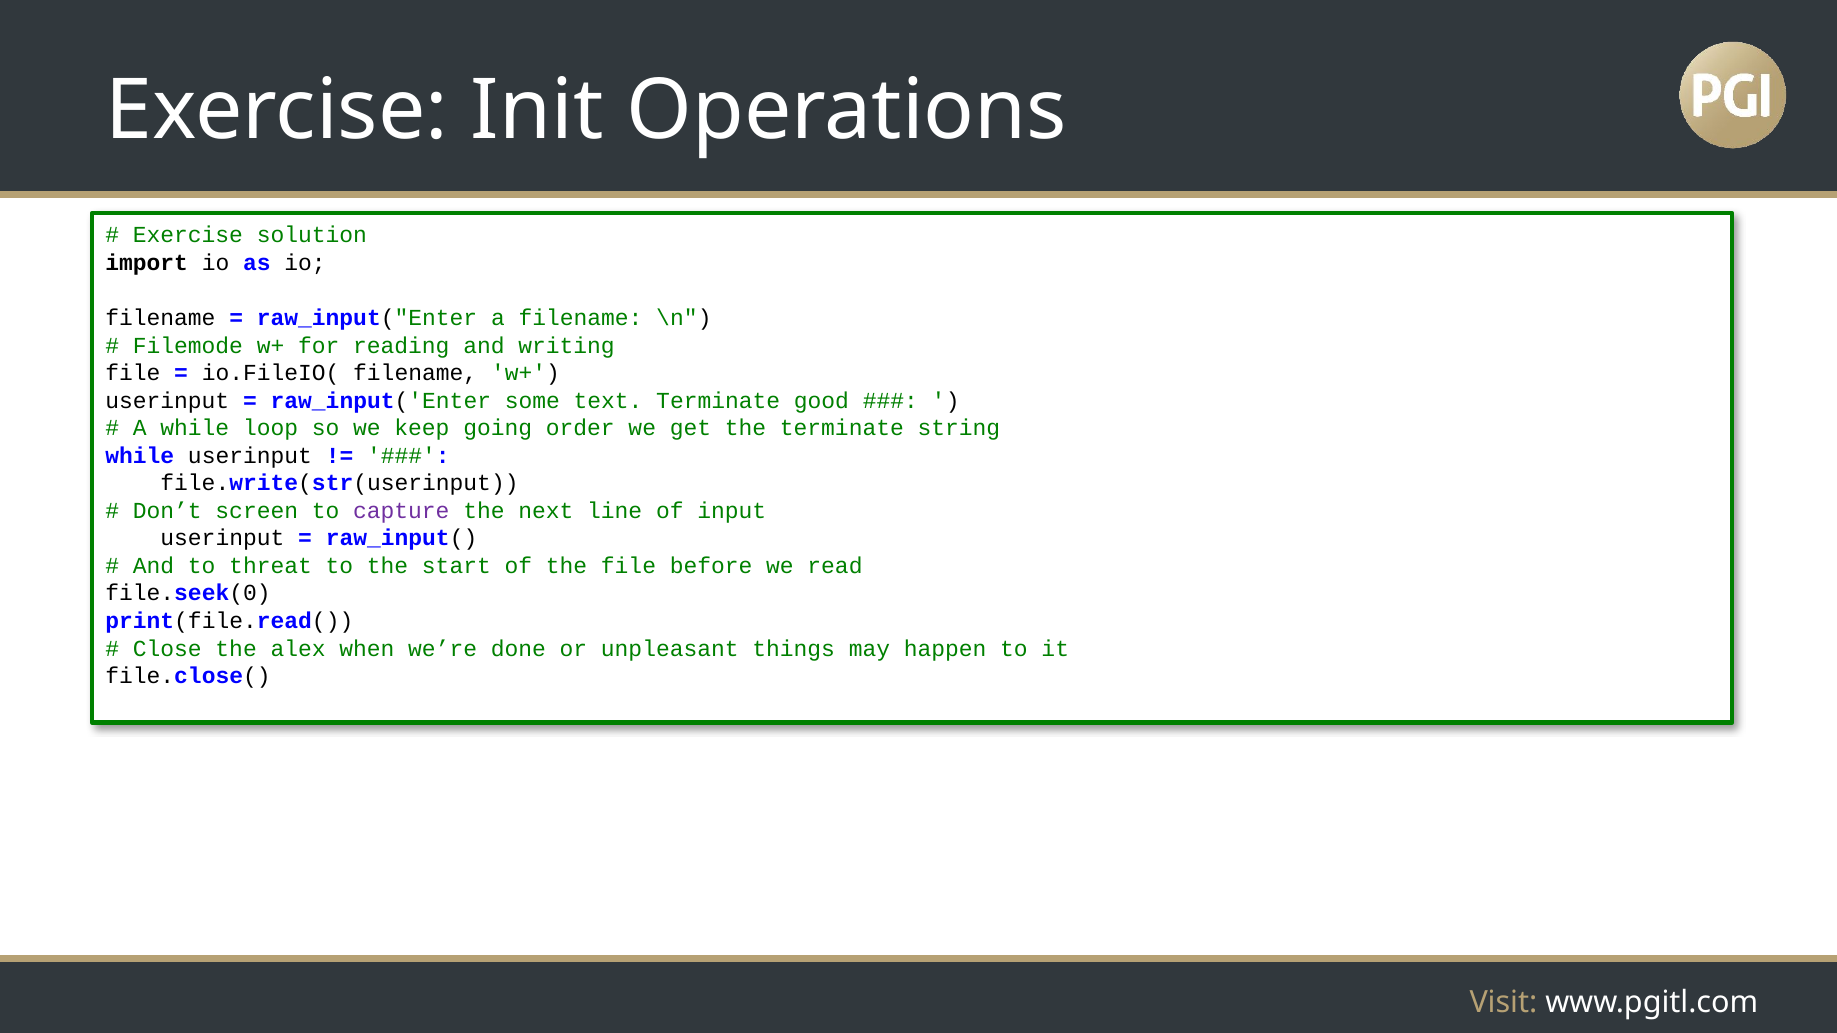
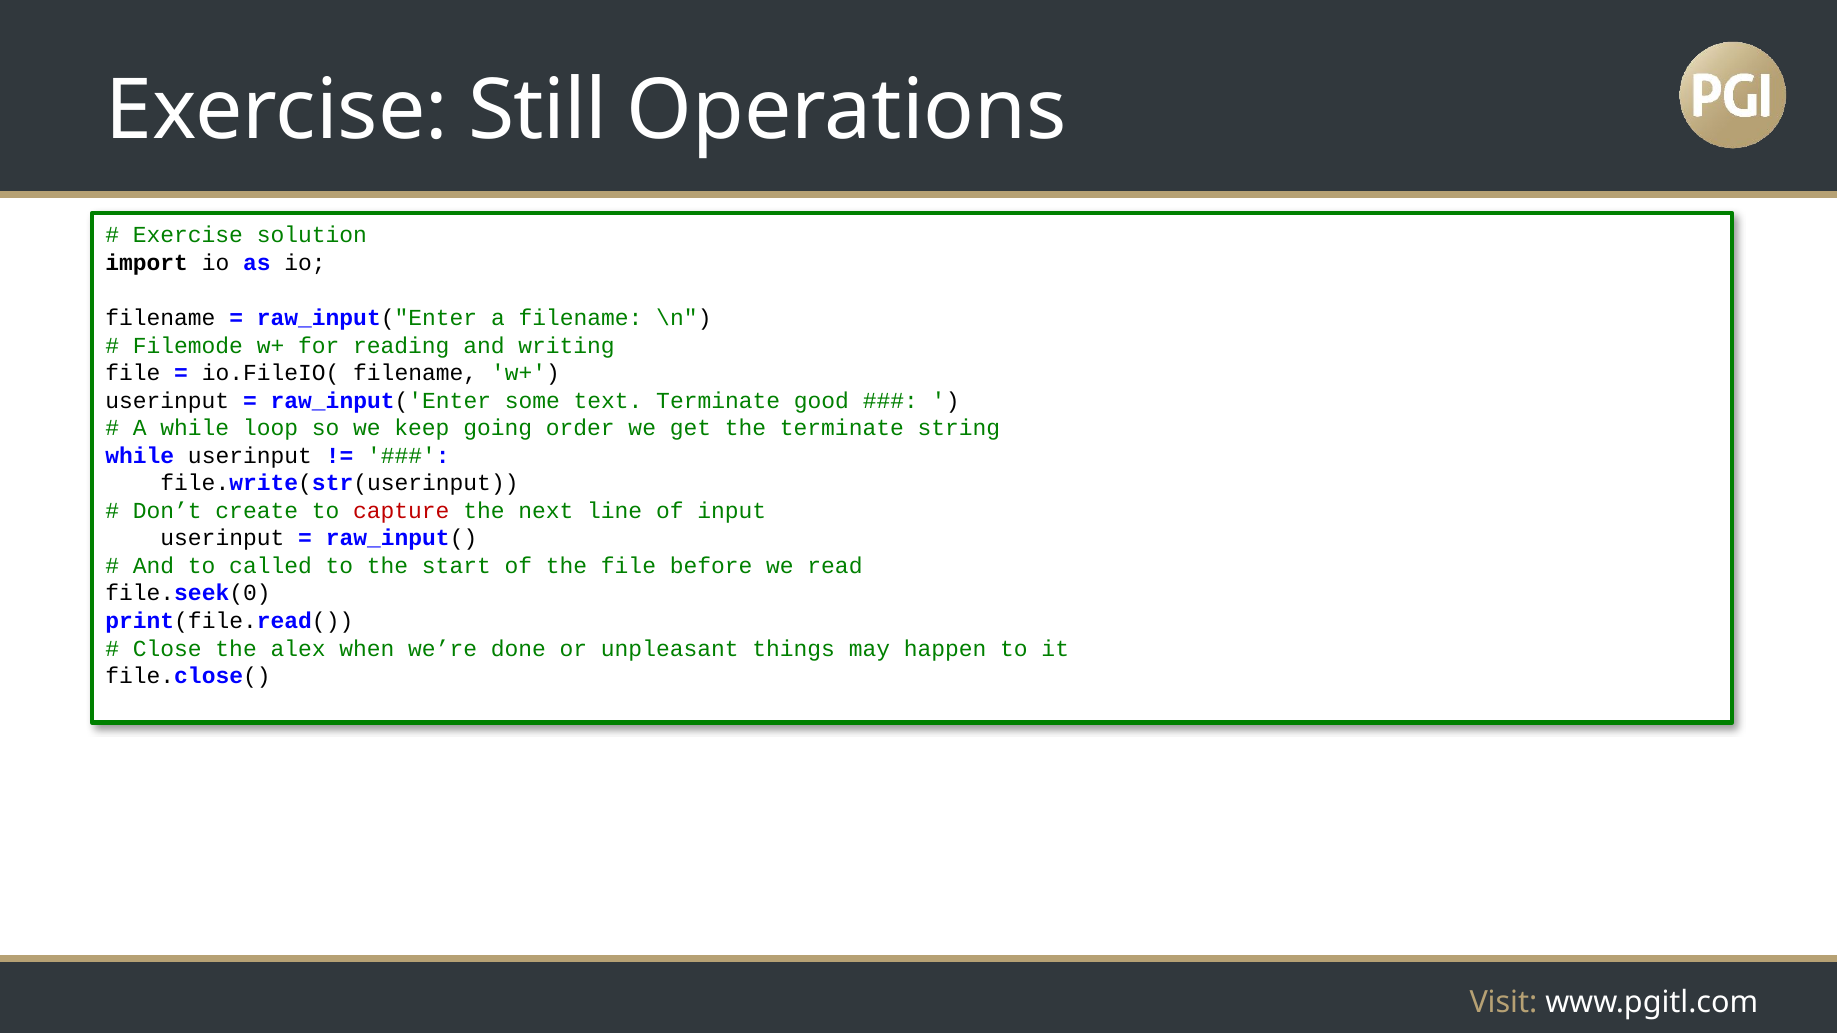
Init: Init -> Still
screen: screen -> create
capture colour: purple -> red
threat: threat -> called
